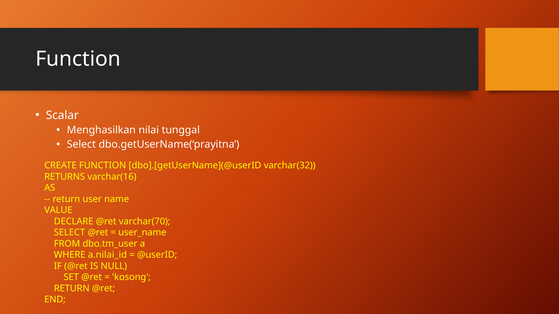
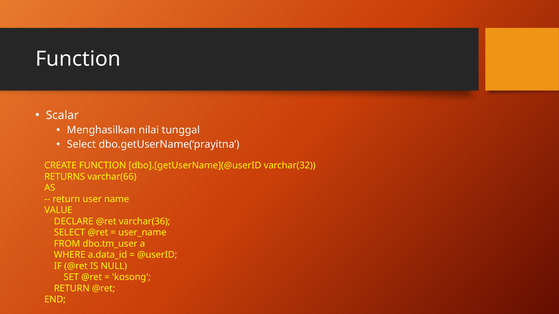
varchar(16: varchar(16 -> varchar(66
varchar(70: varchar(70 -> varchar(36
a.nilai_id: a.nilai_id -> a.data_id
